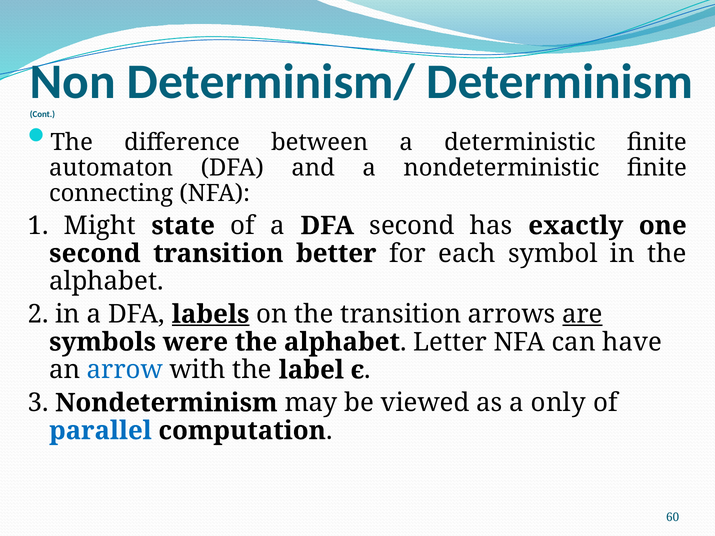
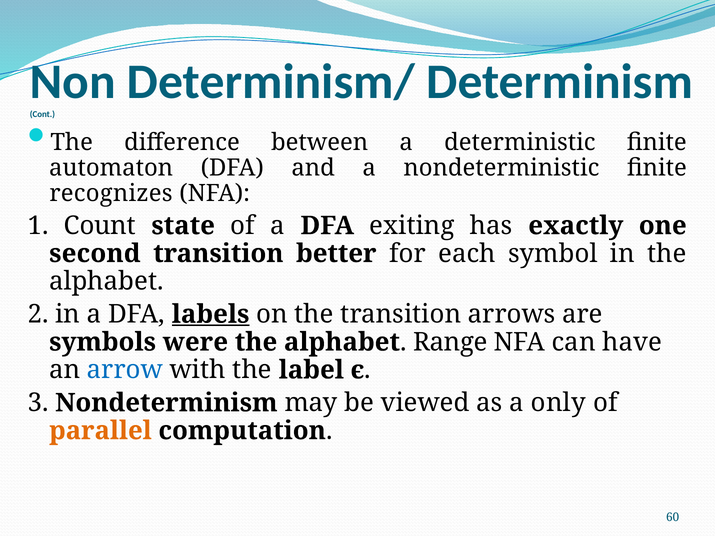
connecting: connecting -> recognizes
Might: Might -> Count
DFA second: second -> exiting
are underline: present -> none
Letter: Letter -> Range
parallel colour: blue -> orange
